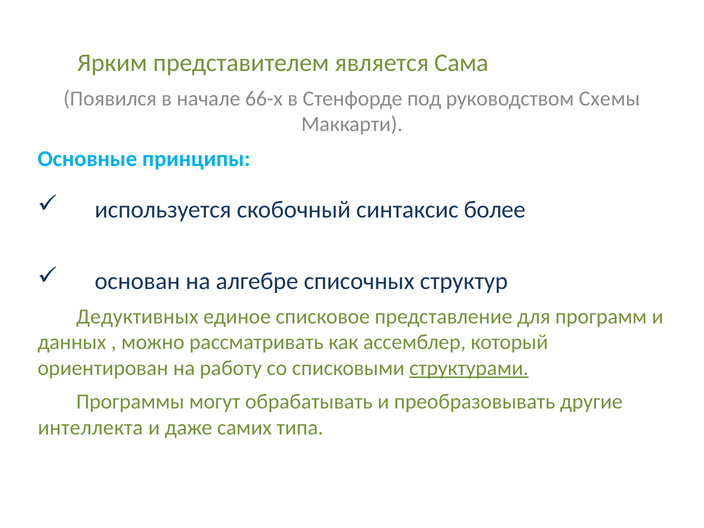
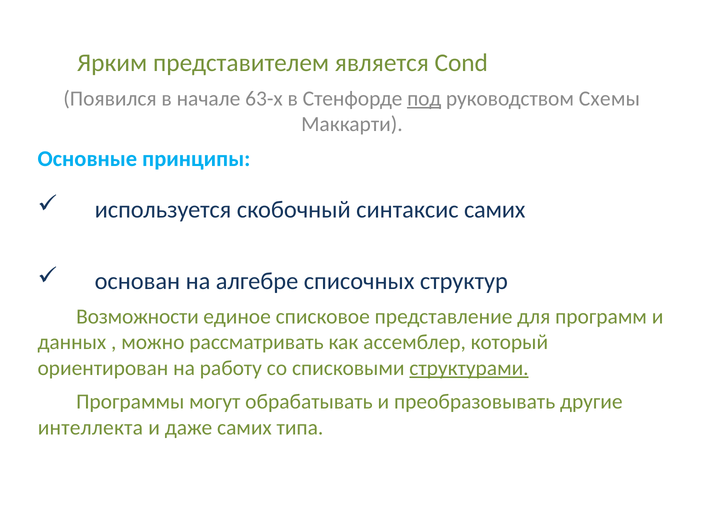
Сама: Сама -> Cond
66-х: 66-х -> 63-х
под underline: none -> present
синтаксис более: более -> самих
Дедуктивных: Дедуктивных -> Возможности
